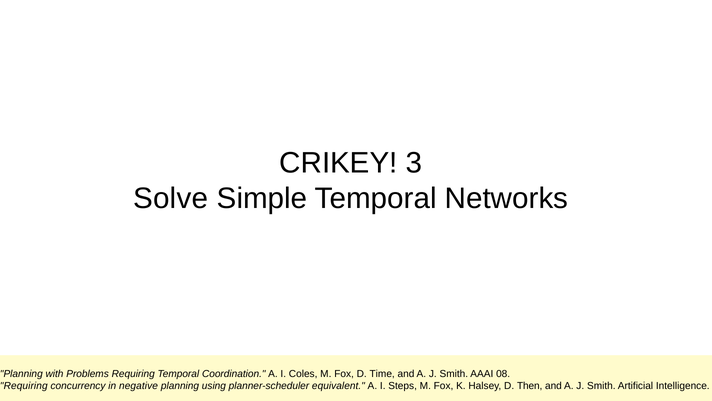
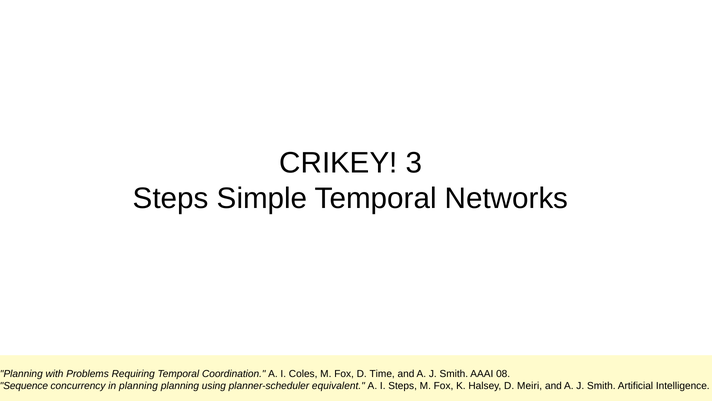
Solve at (171, 198): Solve -> Steps
Requiring at (24, 385): Requiring -> Sequence
in negative: negative -> planning
Then: Then -> Meiri
